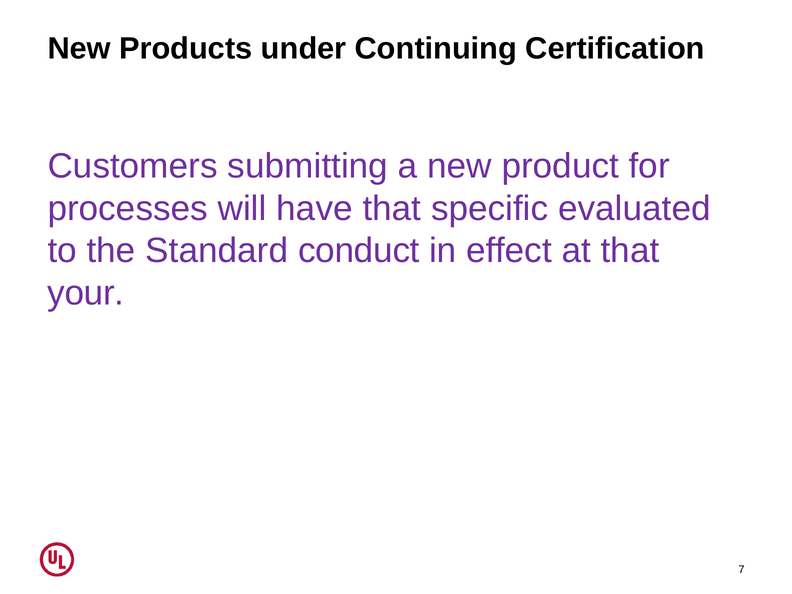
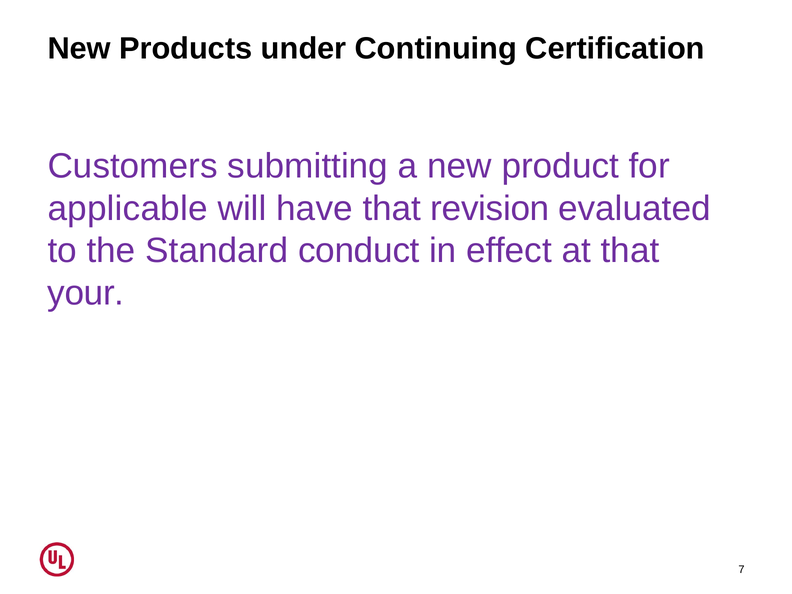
processes: processes -> applicable
specific: specific -> revision
